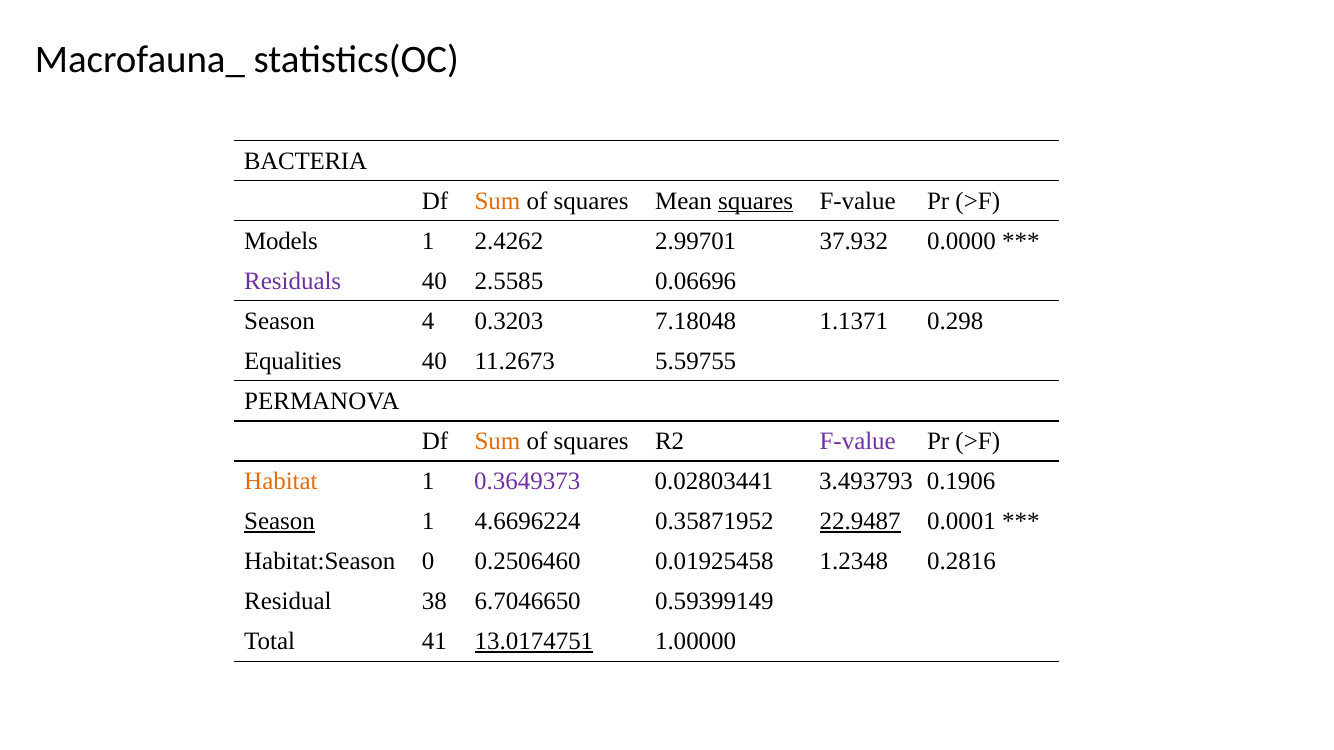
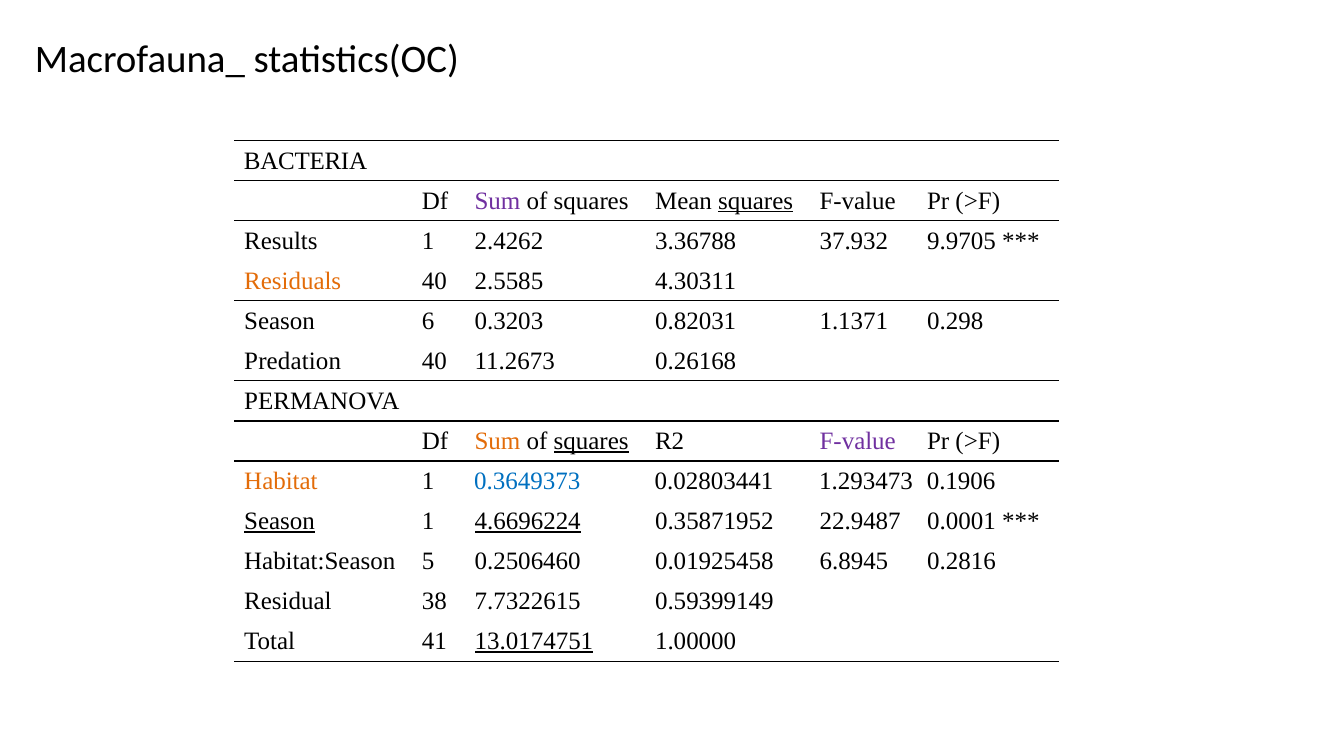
Sum at (498, 201) colour: orange -> purple
Models: Models -> Results
2.99701: 2.99701 -> 3.36788
0.0000: 0.0000 -> 9.9705
Residuals colour: purple -> orange
0.06696: 0.06696 -> 4.30311
4: 4 -> 6
7.18048: 7.18048 -> 0.82031
Equalities: Equalities -> Predation
5.59755: 5.59755 -> 0.26168
squares at (591, 441) underline: none -> present
0.3649373 colour: purple -> blue
3.493793: 3.493793 -> 1.293473
4.6696224 underline: none -> present
22.9487 underline: present -> none
0: 0 -> 5
1.2348: 1.2348 -> 6.8945
6.7046650: 6.7046650 -> 7.7322615
